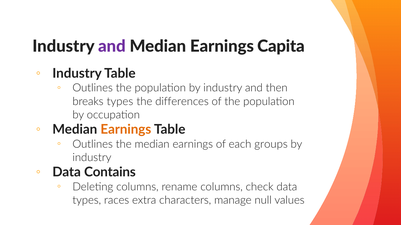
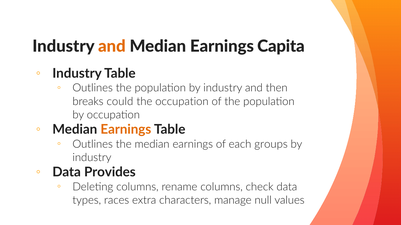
and at (112, 46) colour: purple -> orange
breaks types: types -> could
the differences: differences -> occupation
Contains: Contains -> Provides
